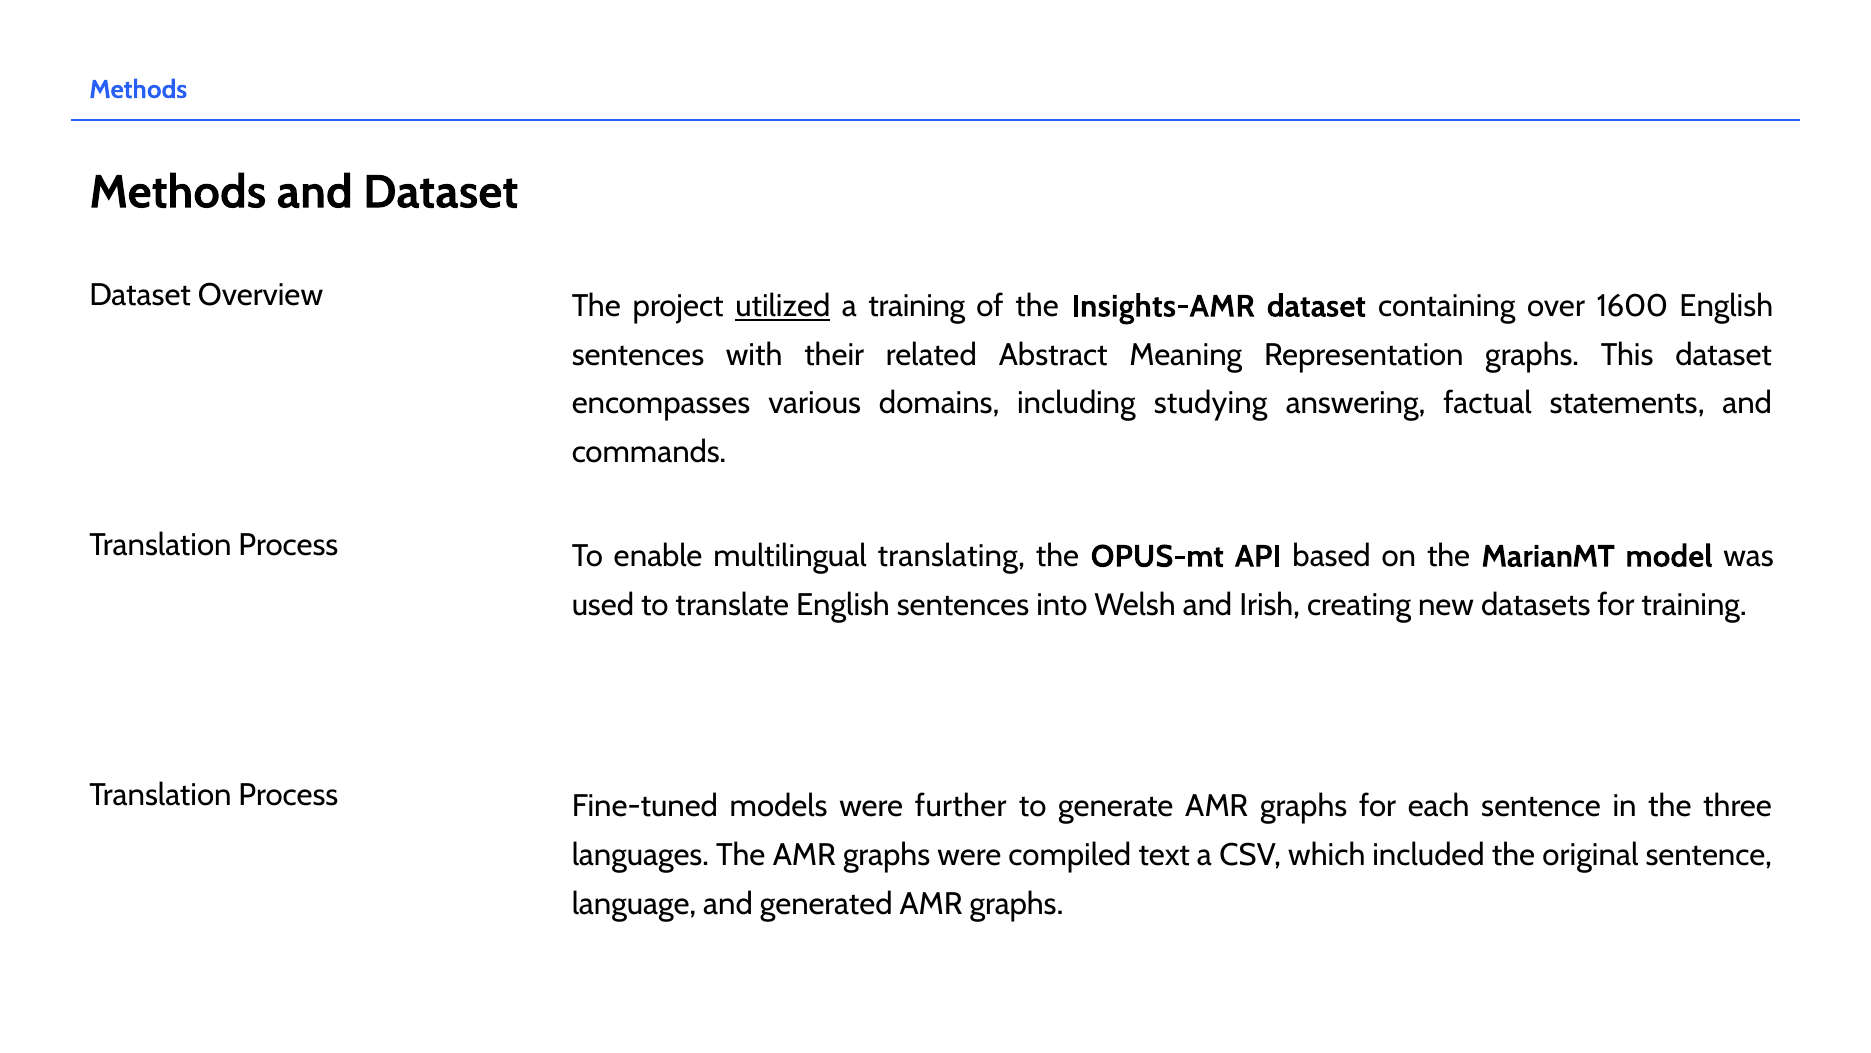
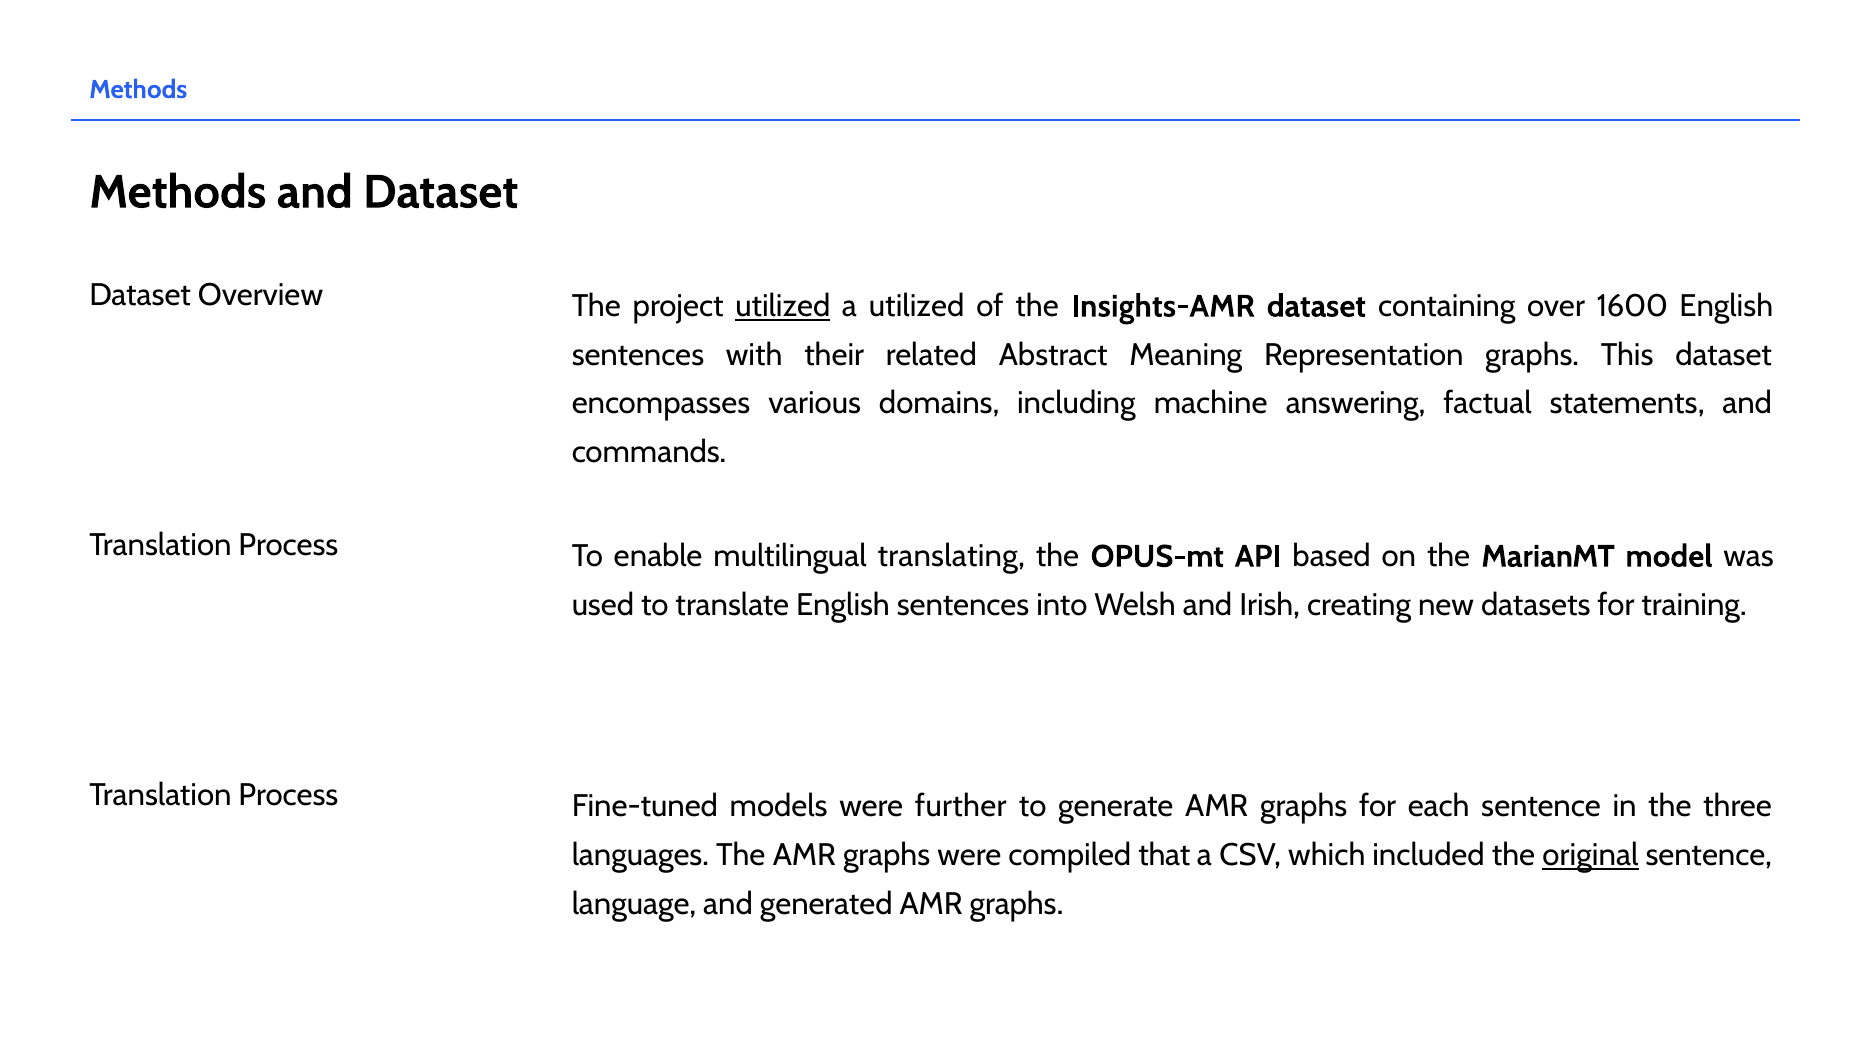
a training: training -> utilized
studying: studying -> machine
text: text -> that
original underline: none -> present
